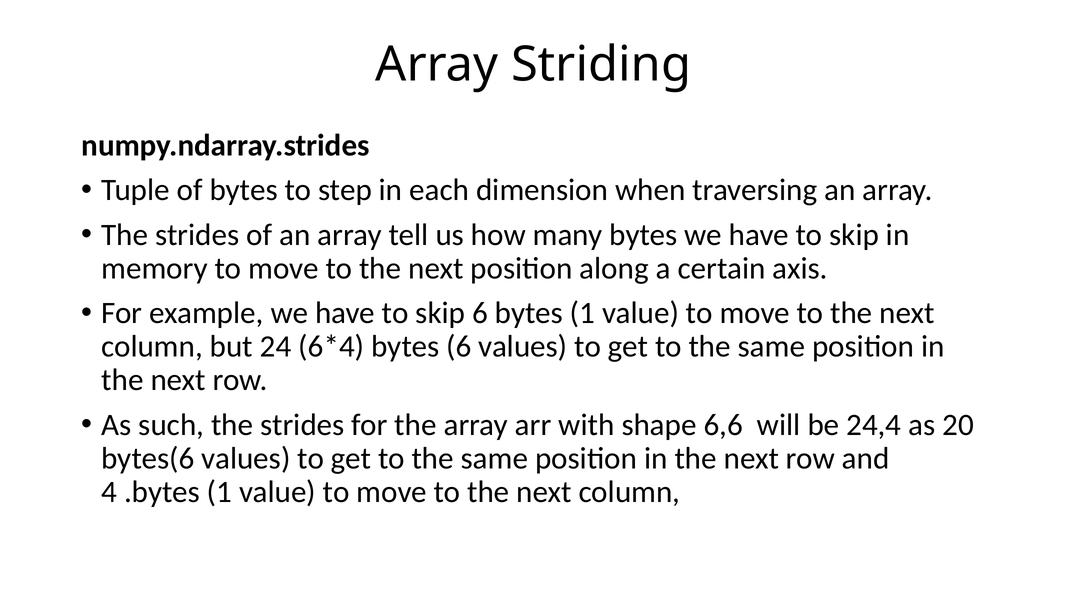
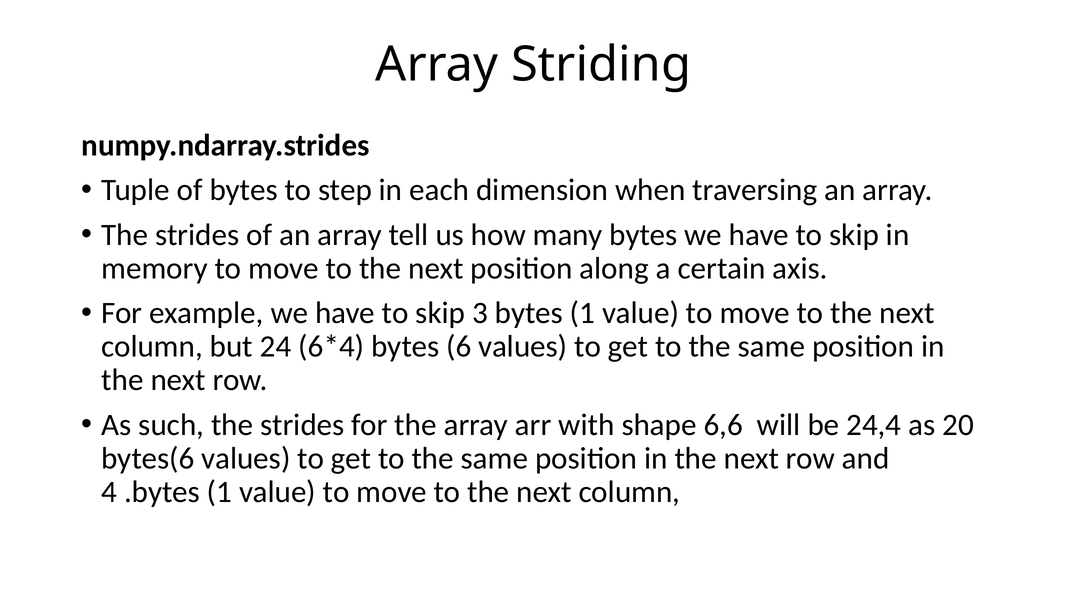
skip 6: 6 -> 3
